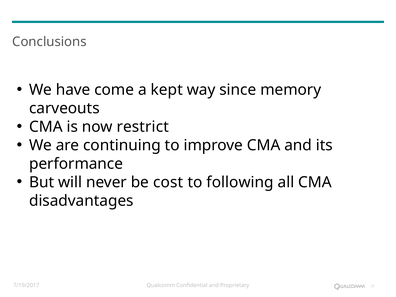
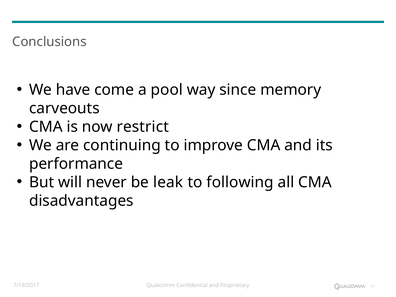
kept: kept -> pool
cost: cost -> leak
